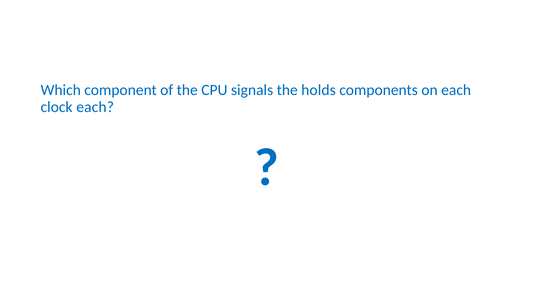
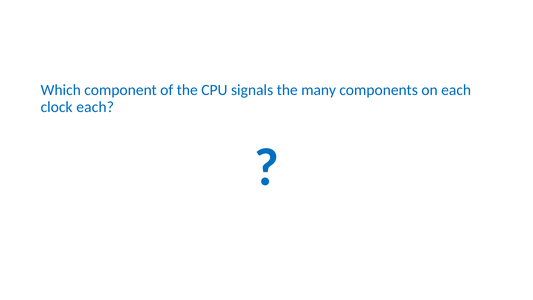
holds: holds -> many
